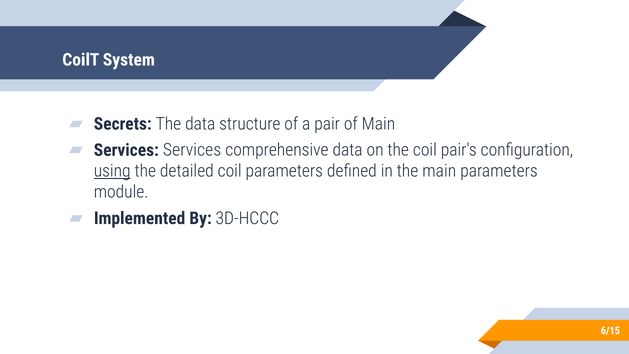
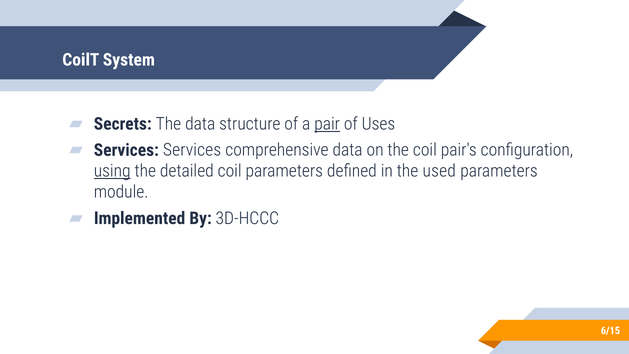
pair underline: none -> present
of Main: Main -> Uses
the main: main -> used
